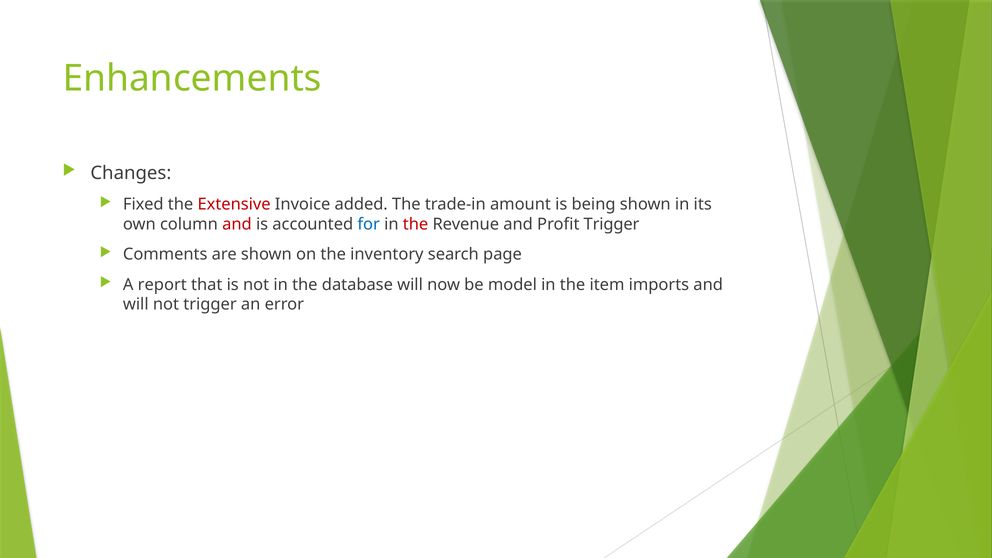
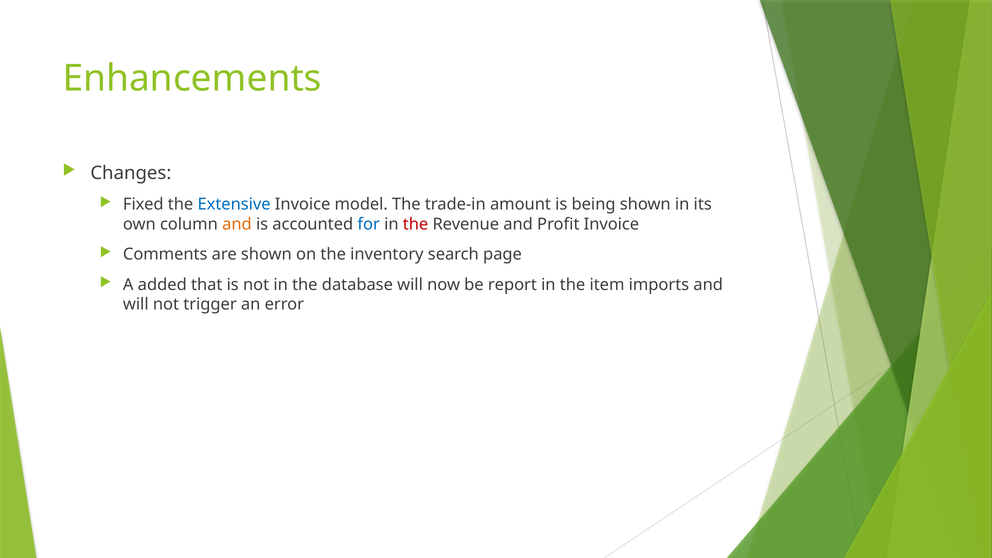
Extensive colour: red -> blue
added: added -> model
and at (237, 224) colour: red -> orange
Profit Trigger: Trigger -> Invoice
report: report -> added
model: model -> report
